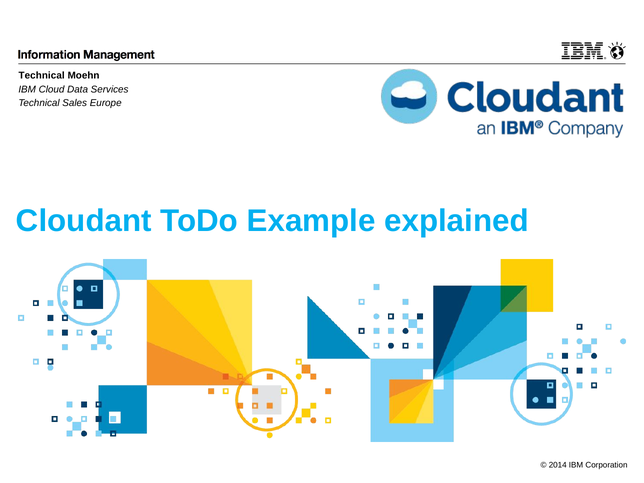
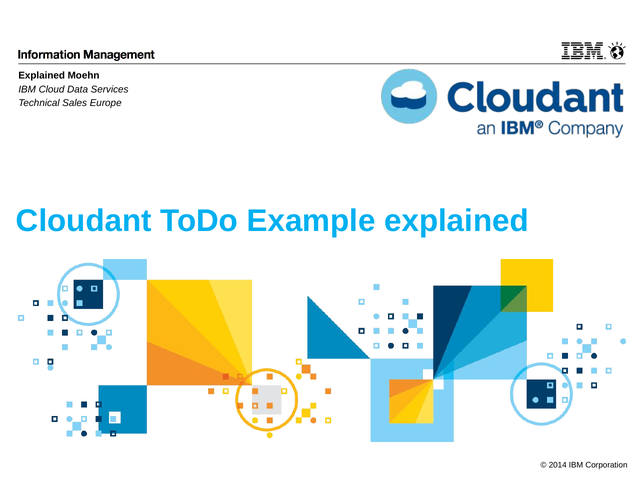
Technical at (42, 76): Technical -> Explained
